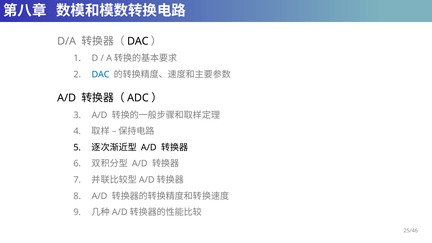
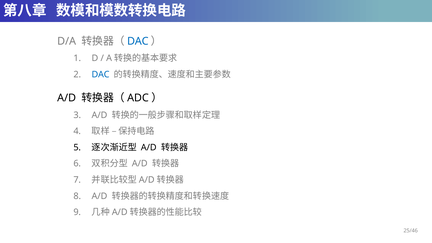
DAC at (138, 41) colour: black -> blue
